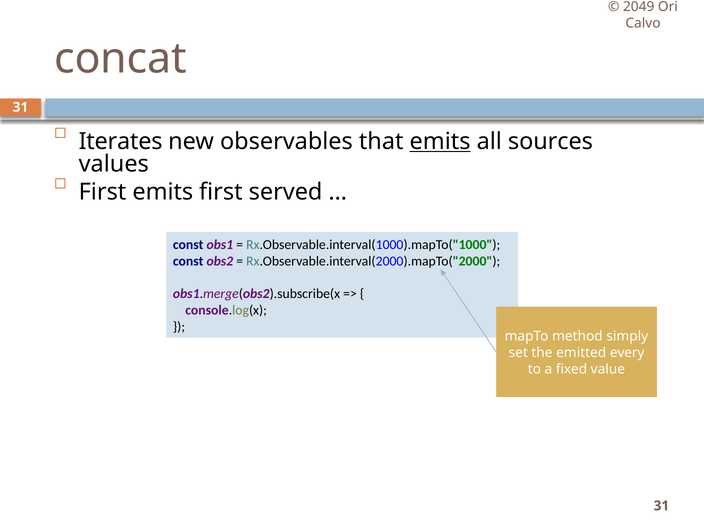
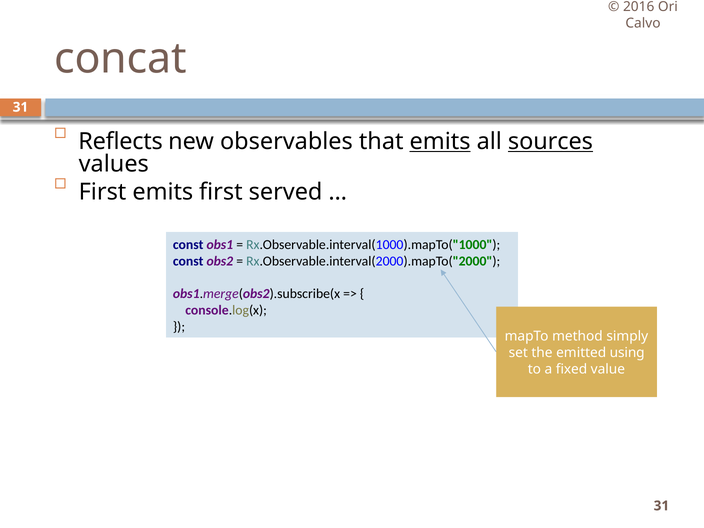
2049: 2049 -> 2016
Iterates: Iterates -> Reflects
sources underline: none -> present
every: every -> using
